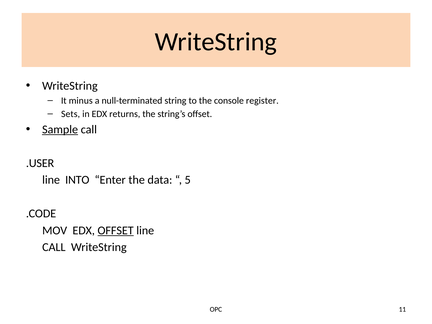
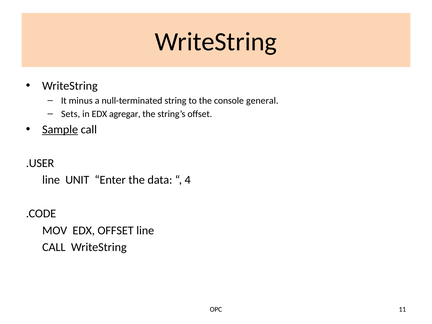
register: register -> general
returns: returns -> agregar
INTO: INTO -> UNIT
5: 5 -> 4
OFFSET at (116, 230) underline: present -> none
